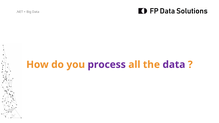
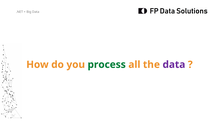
process colour: purple -> green
